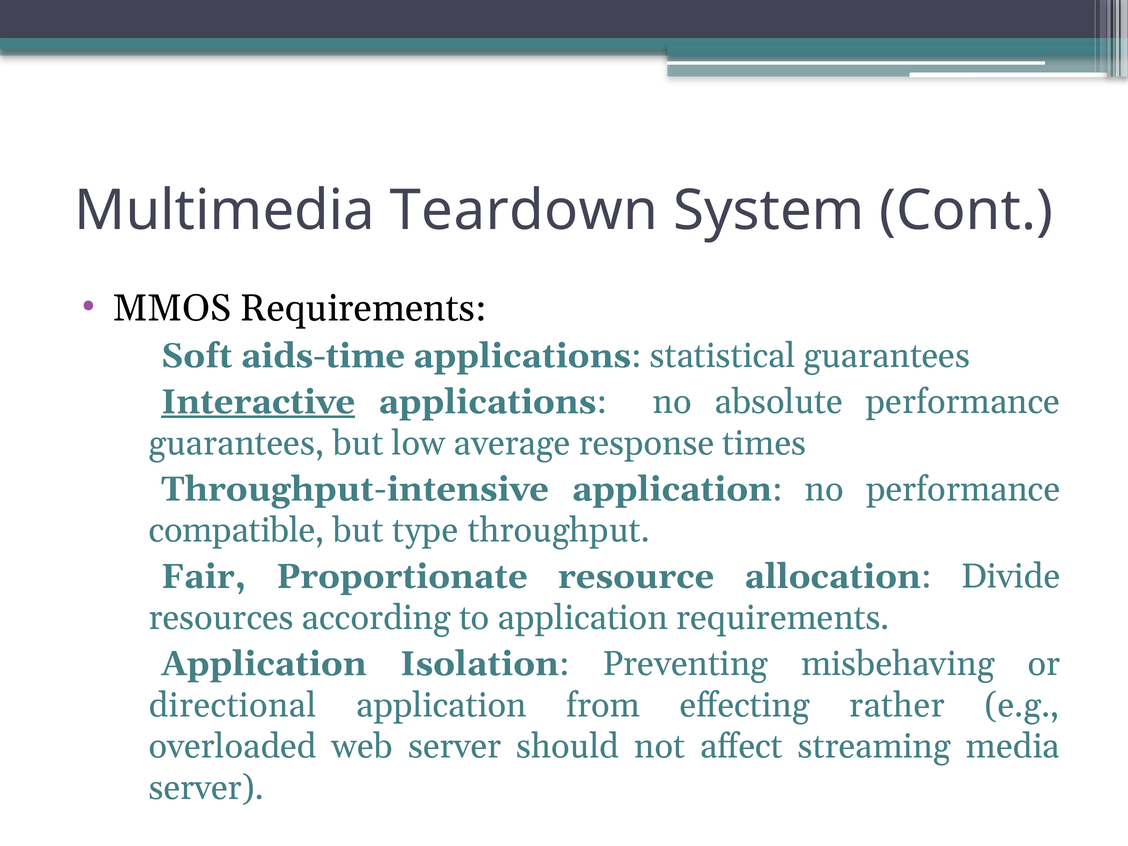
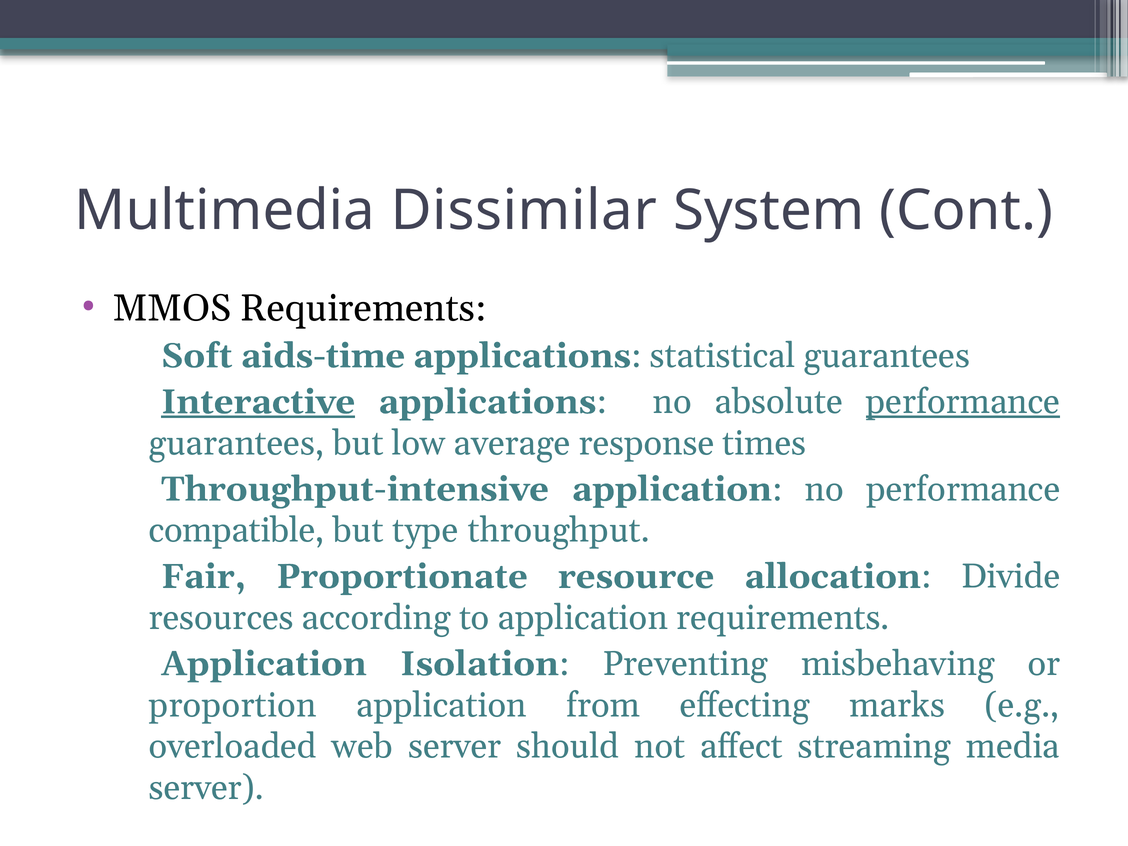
Teardown: Teardown -> Dissimilar
performance at (963, 402) underline: none -> present
directional: directional -> proportion
rather: rather -> marks
